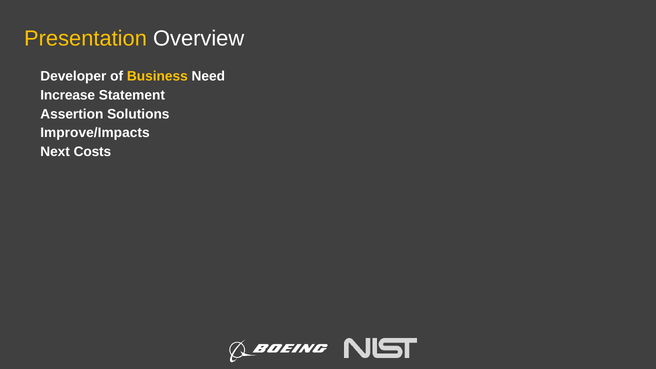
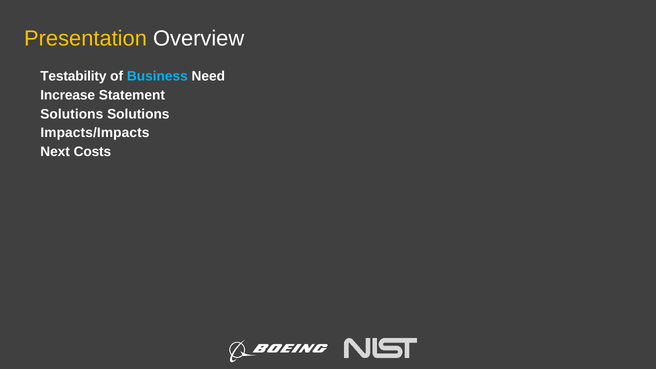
Developer: Developer -> Testability
Business colour: yellow -> light blue
Assertion at (72, 114): Assertion -> Solutions
Improve/Impacts: Improve/Impacts -> Impacts/Impacts
